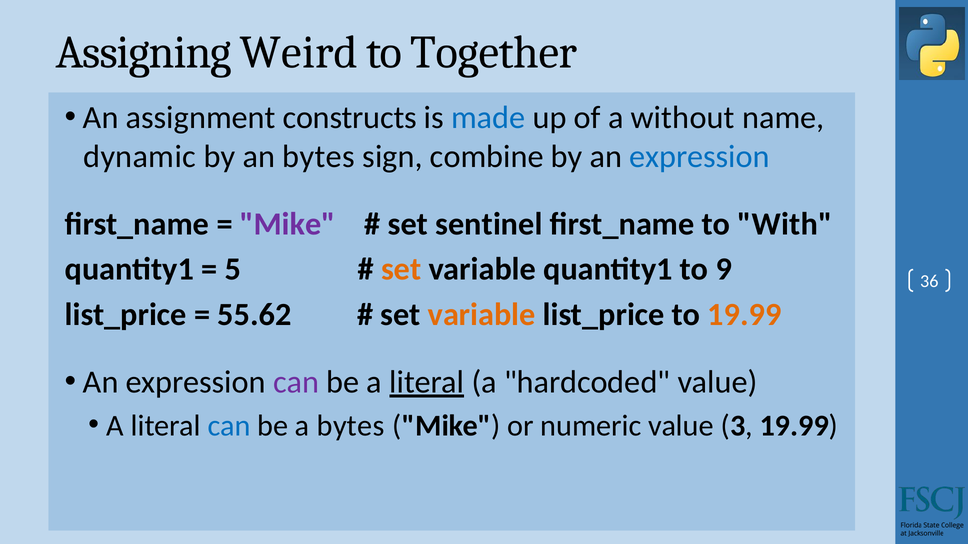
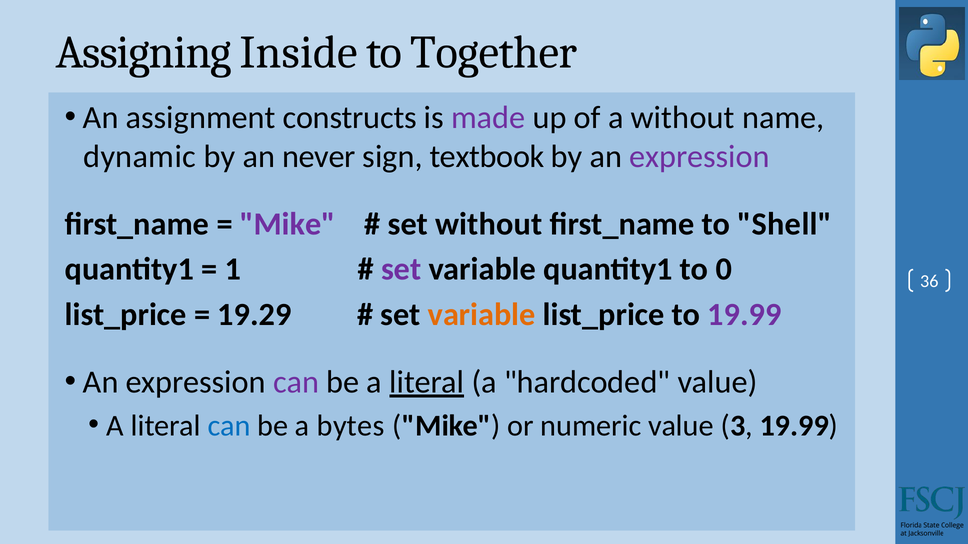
Weird: Weird -> Inside
made colour: blue -> purple
an bytes: bytes -> never
combine: combine -> textbook
expression at (699, 157) colour: blue -> purple
set sentinel: sentinel -> without
With: With -> Shell
5: 5 -> 1
set at (401, 270) colour: orange -> purple
9: 9 -> 0
55.62: 55.62 -> 19.29
19.99 at (744, 315) colour: orange -> purple
